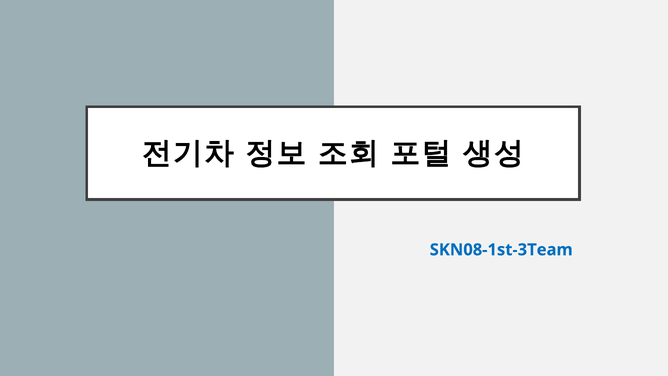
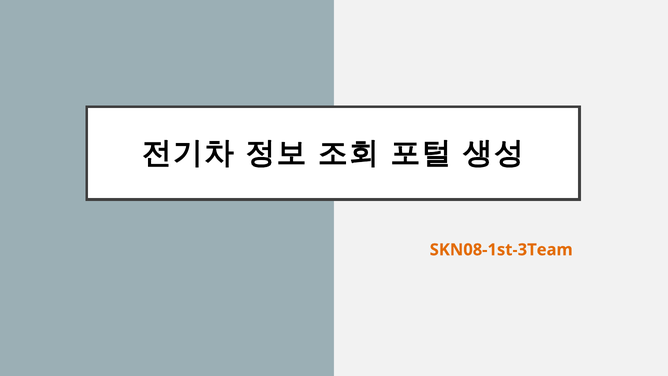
SKN08-1st-3Team colour: blue -> orange
